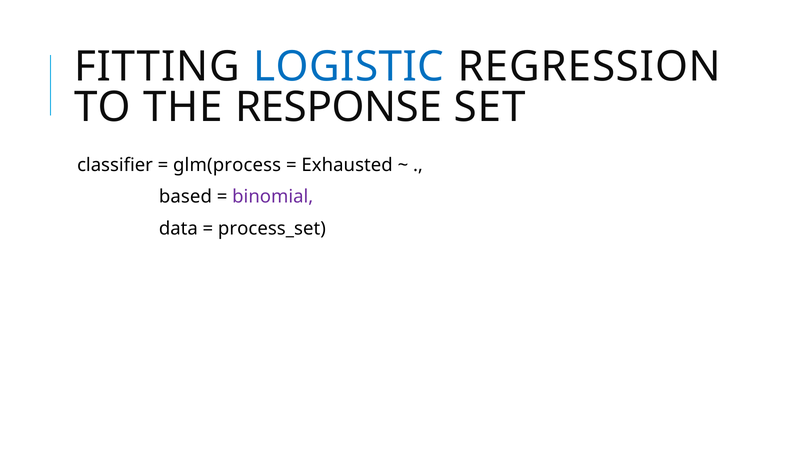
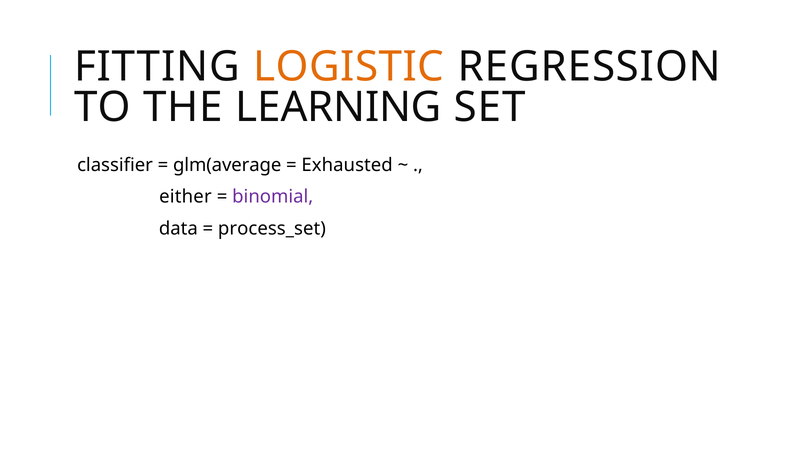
LOGISTIC colour: blue -> orange
RESPONSE: RESPONSE -> LEARNING
glm(process: glm(process -> glm(average
based: based -> either
